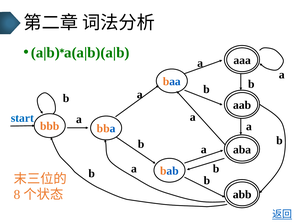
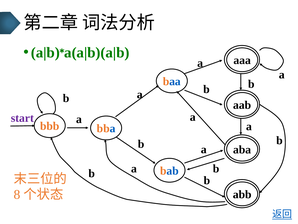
start colour: blue -> purple
